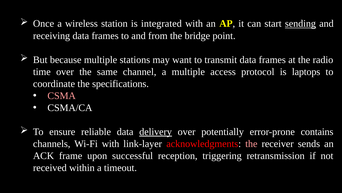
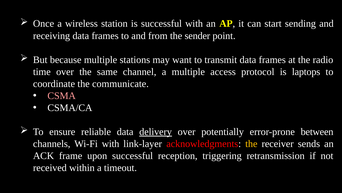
is integrated: integrated -> successful
sending underline: present -> none
bridge: bridge -> sender
specifications: specifications -> communicate
contains: contains -> between
the at (251, 143) colour: pink -> yellow
